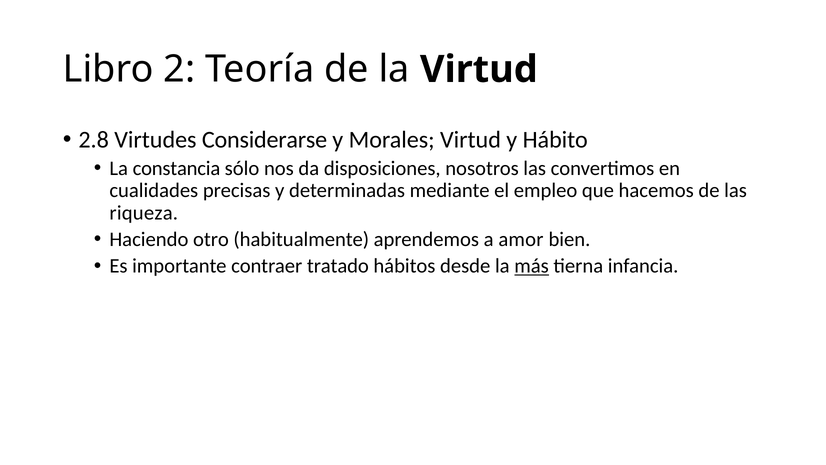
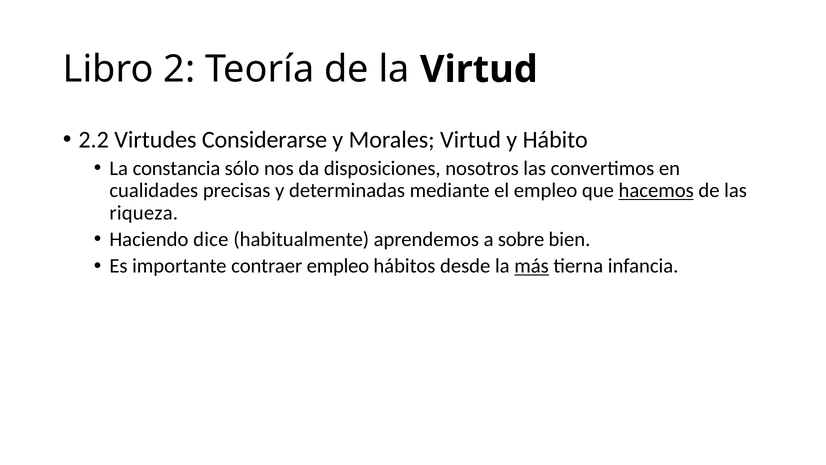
2.8: 2.8 -> 2.2
hacemos underline: none -> present
otro: otro -> dice
amor: amor -> sobre
contraer tratado: tratado -> empleo
